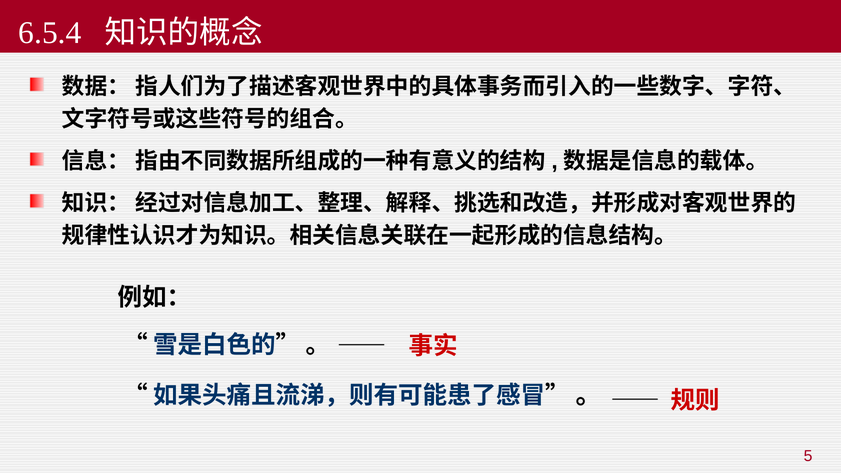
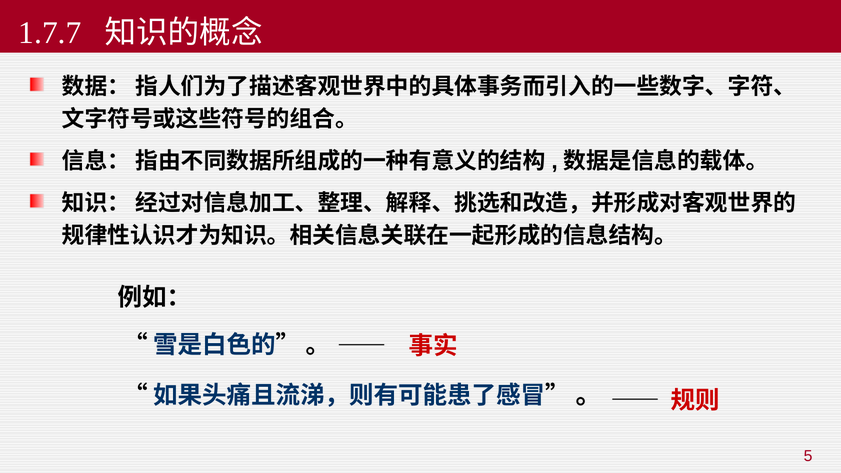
6.5.4: 6.5.4 -> 1.7.7
